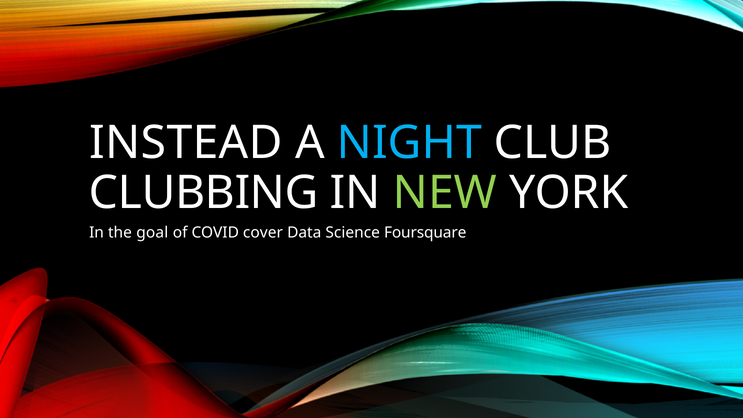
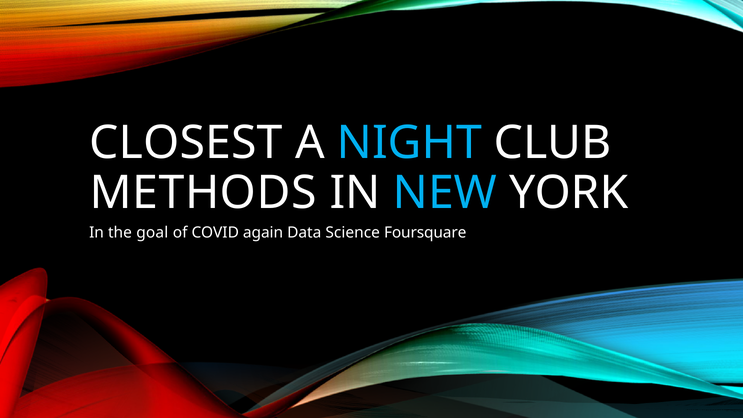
INSTEAD: INSTEAD -> CLOSEST
CLUBBING: CLUBBING -> METHODS
NEW colour: light green -> light blue
cover: cover -> again
